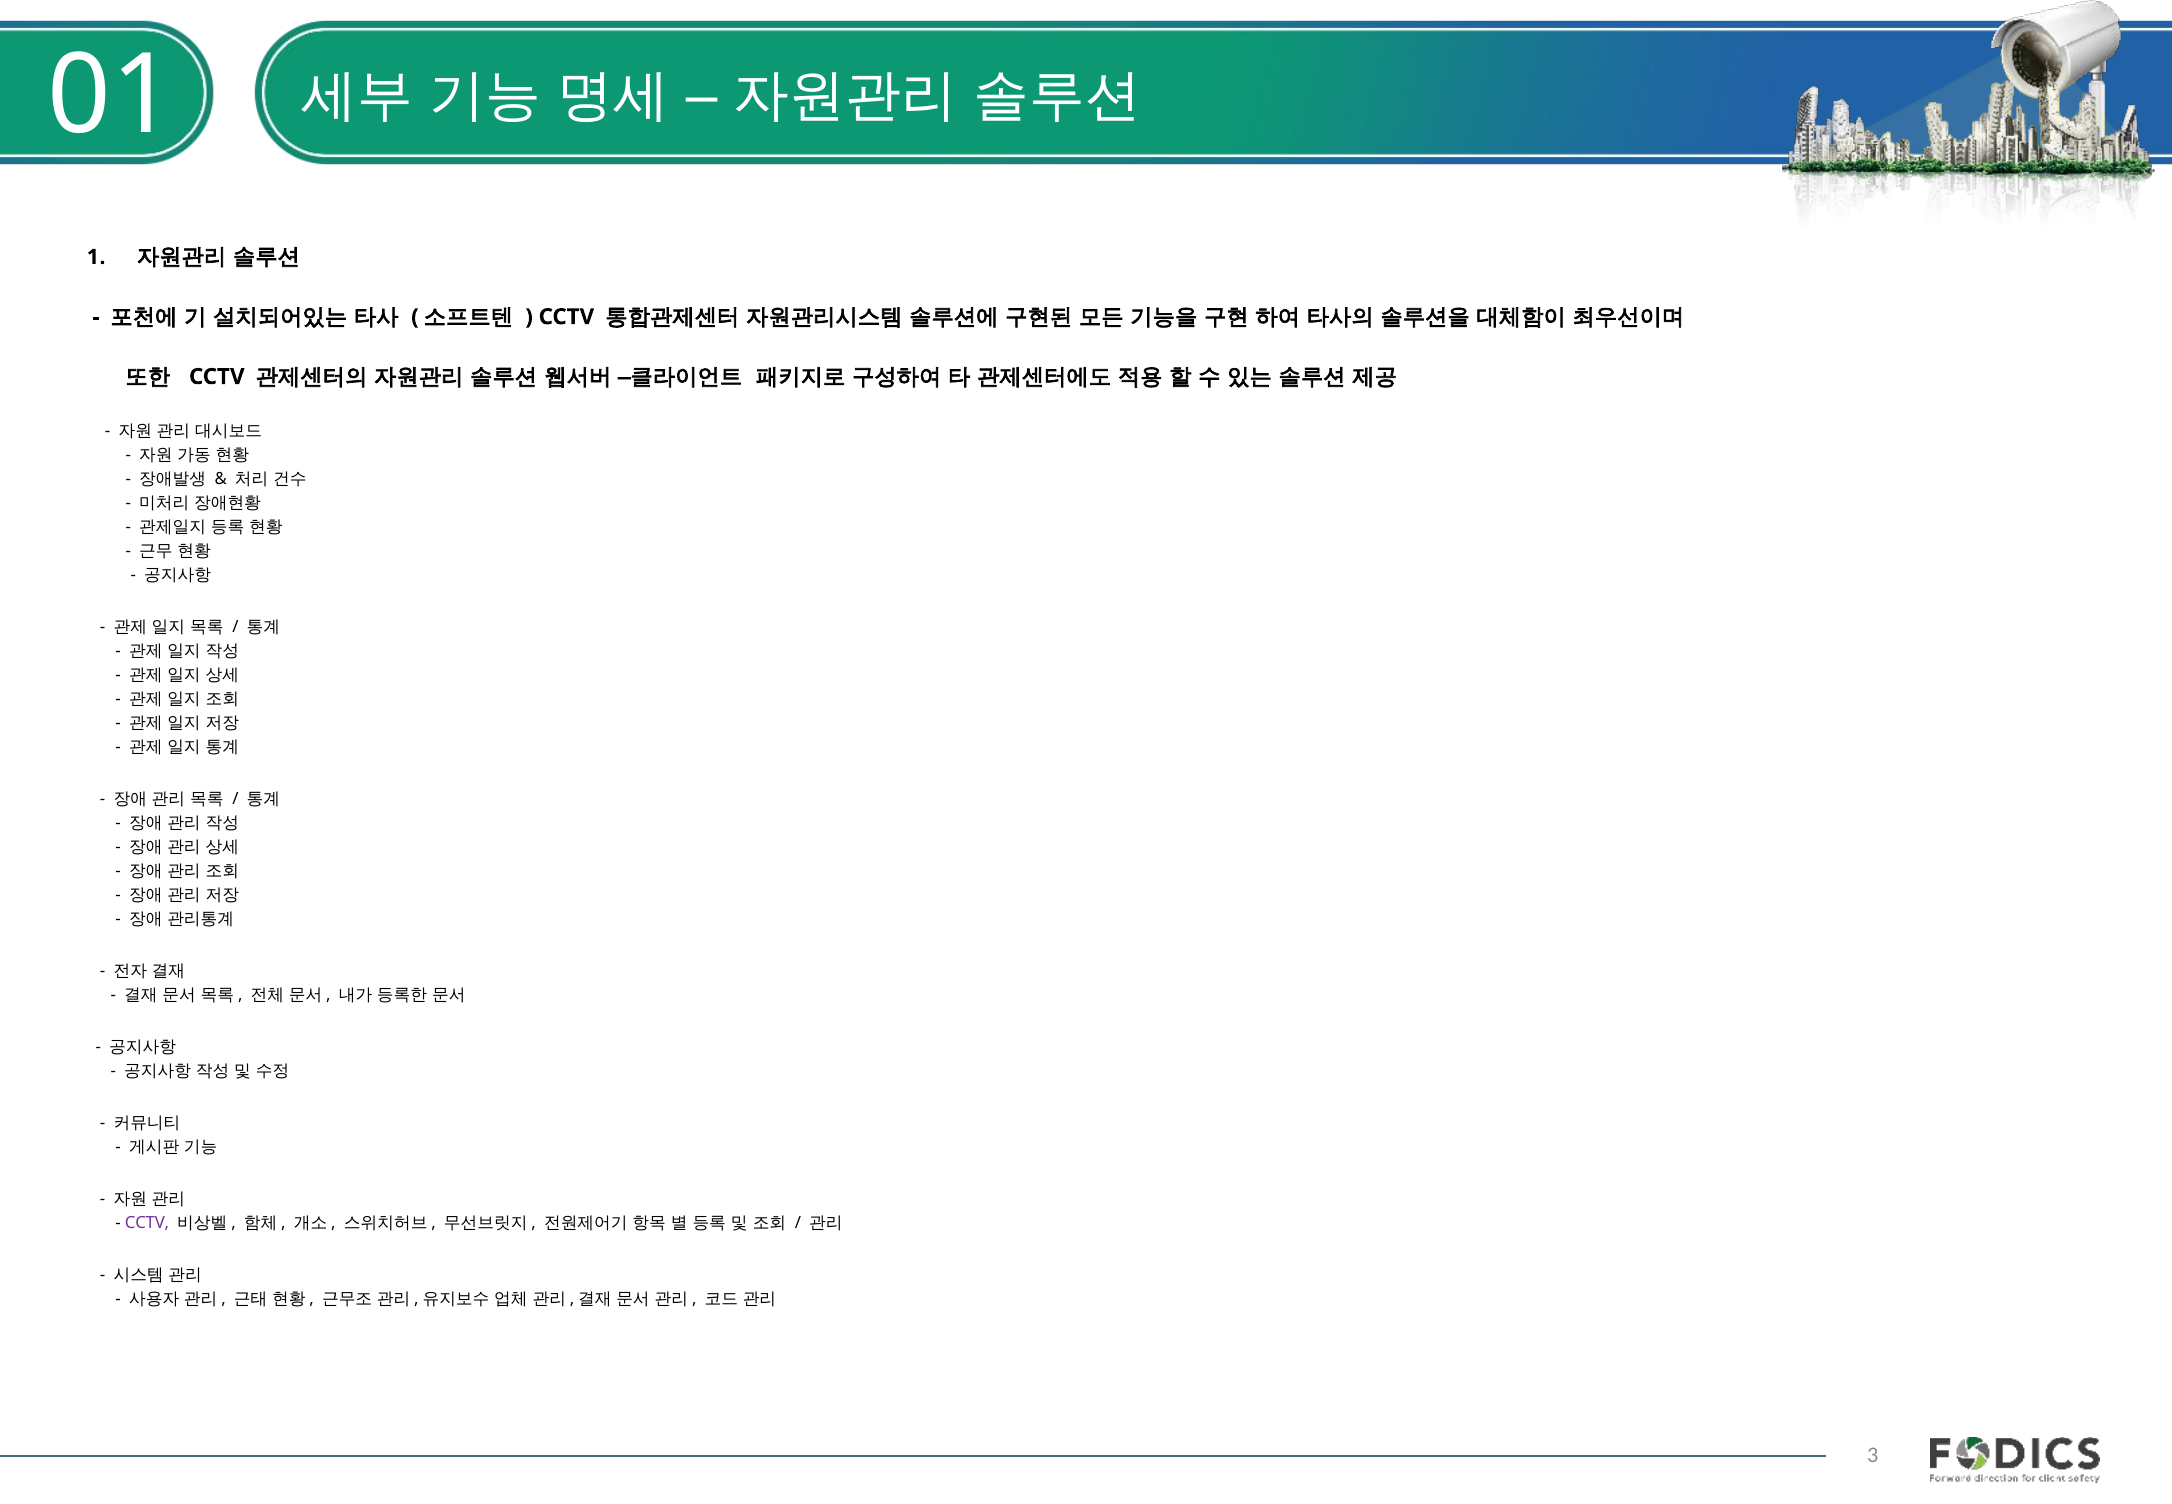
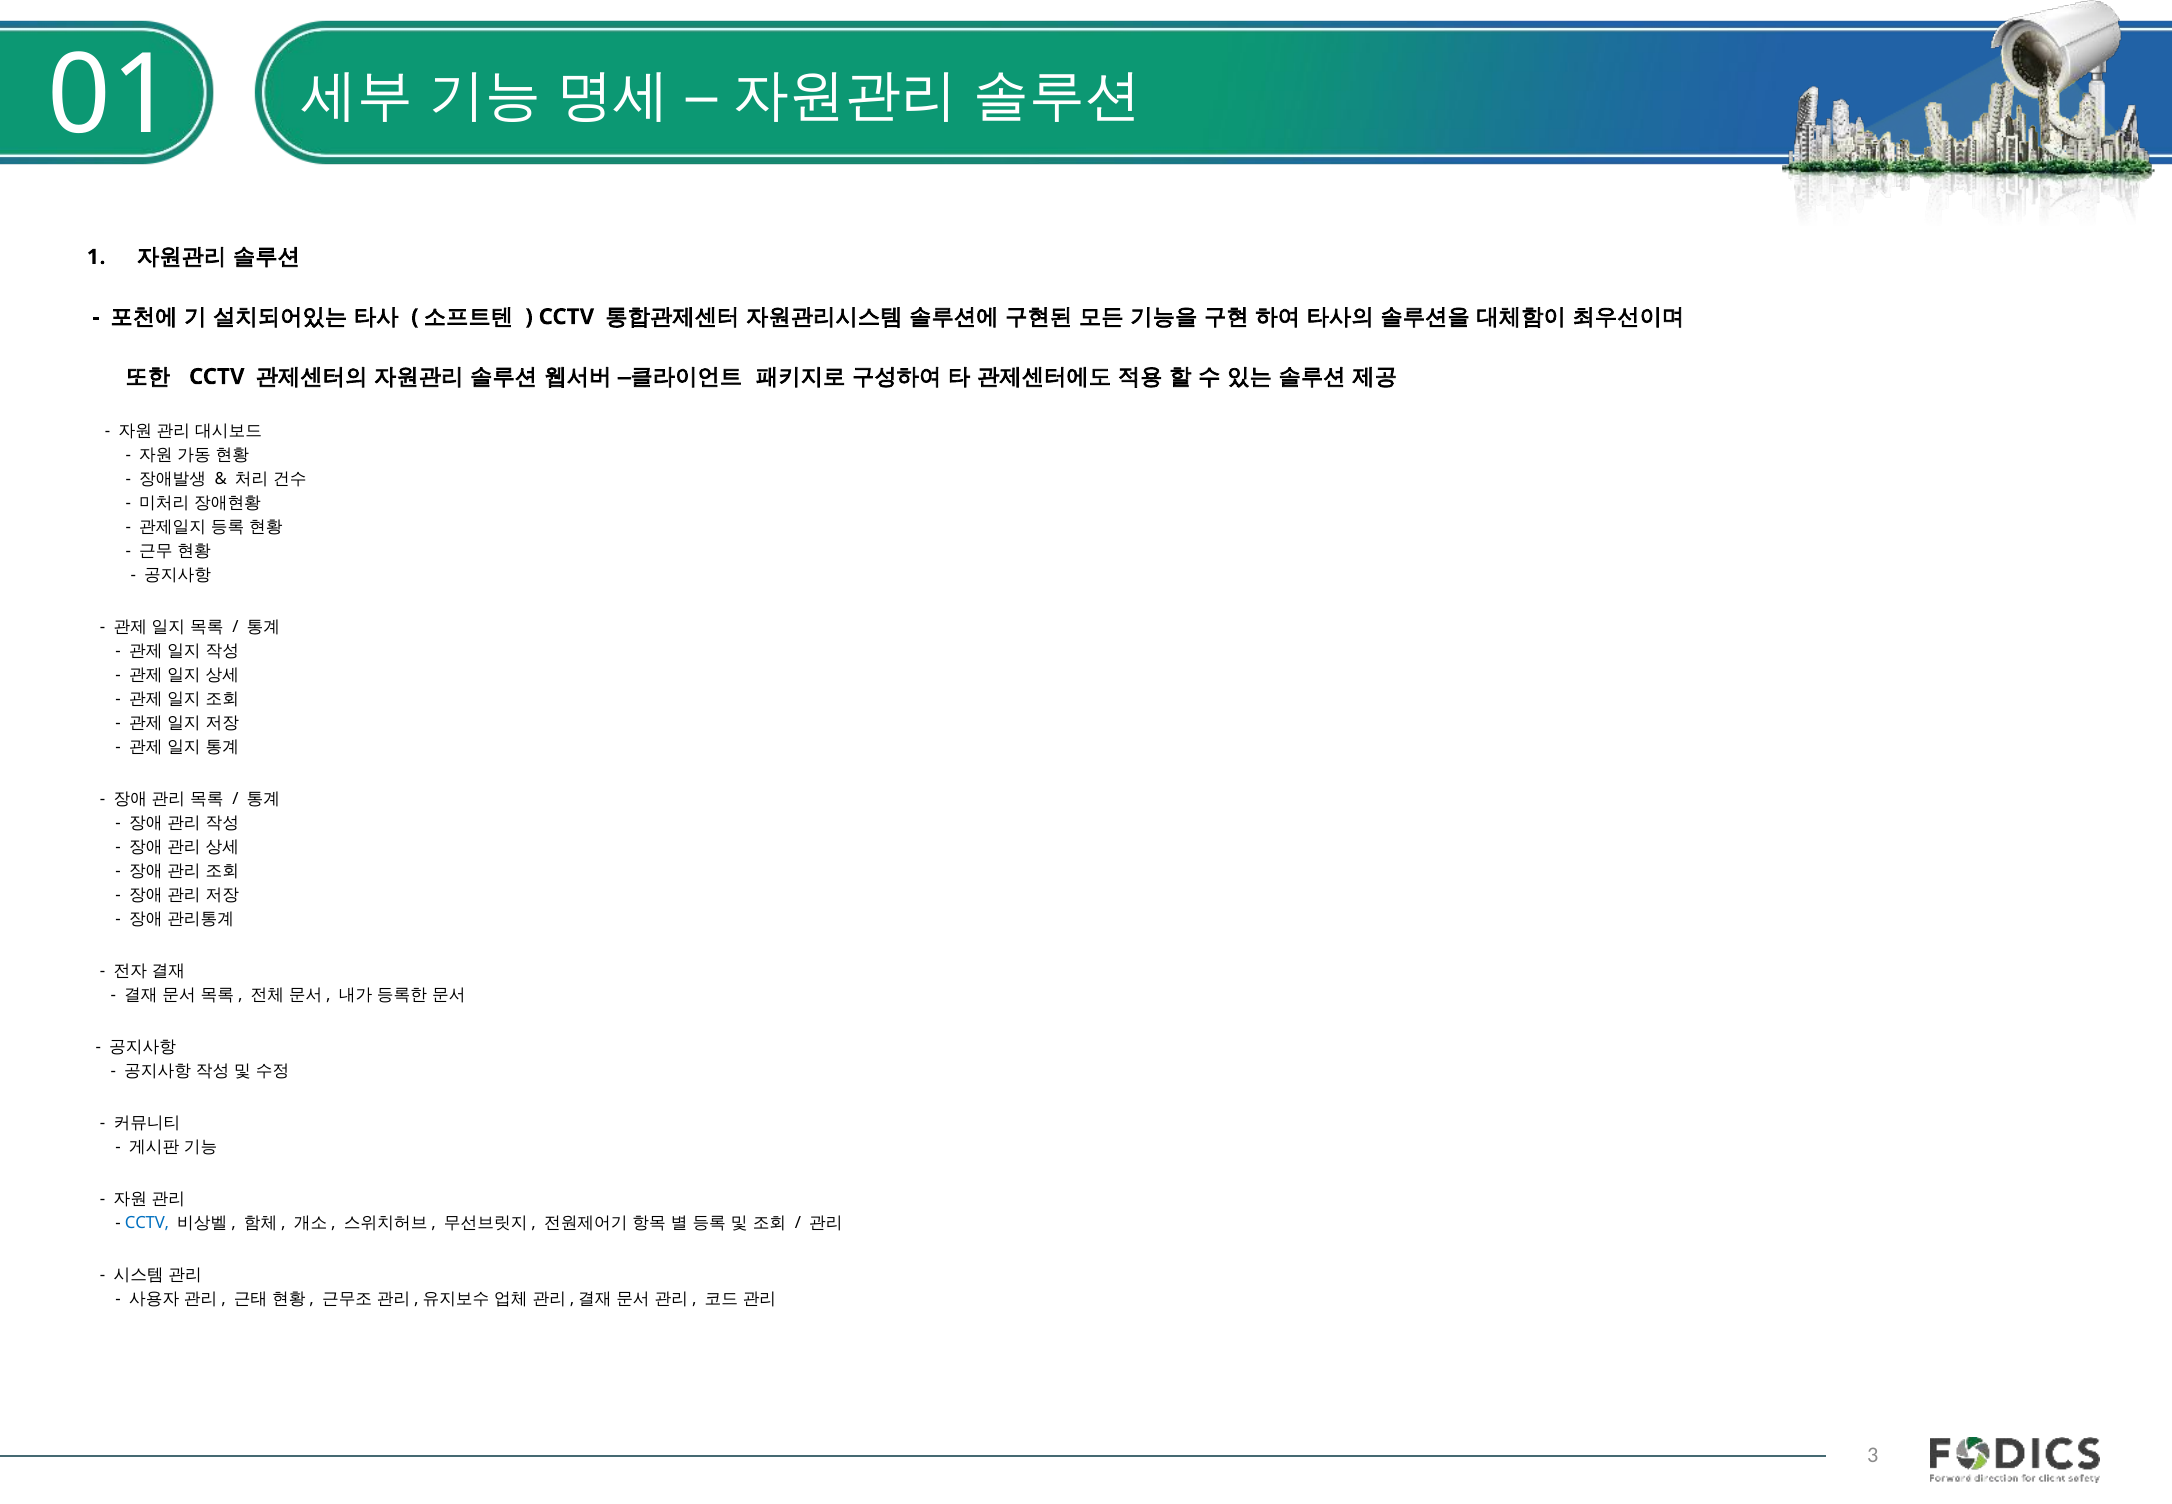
CCTV at (147, 1222) colour: purple -> blue
